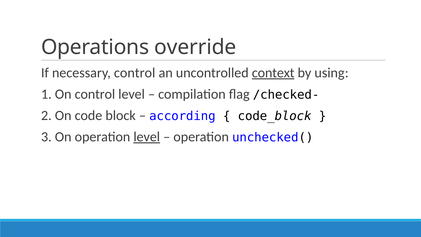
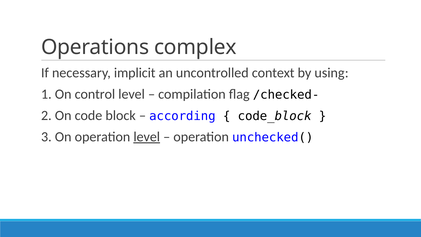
override: override -> complex
necessary control: control -> implicit
context underline: present -> none
